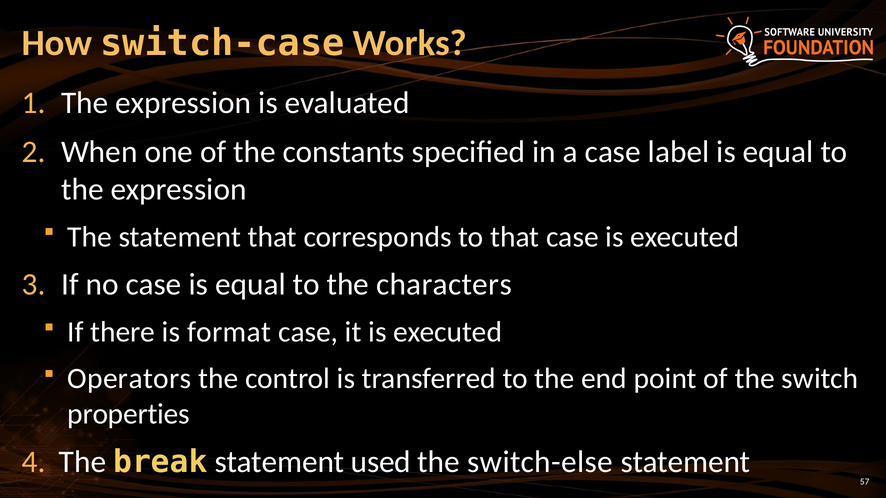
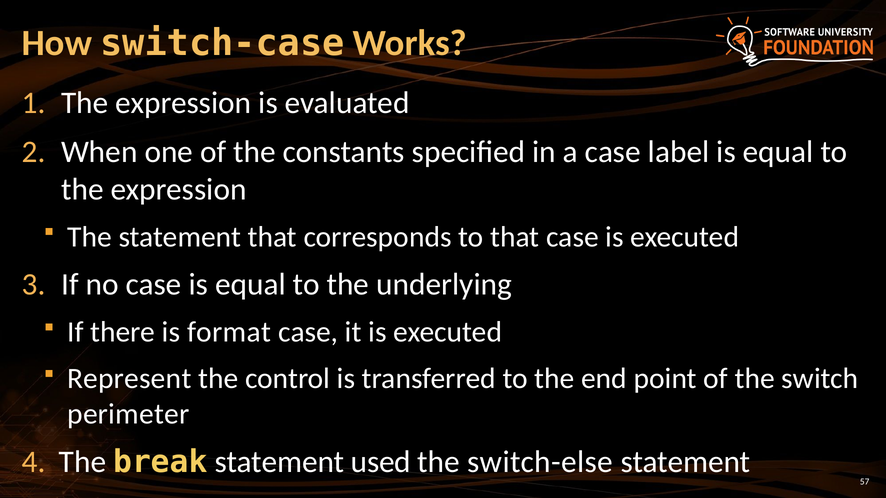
characters: characters -> underlying
Operators: Operators -> Represent
properties: properties -> perimeter
